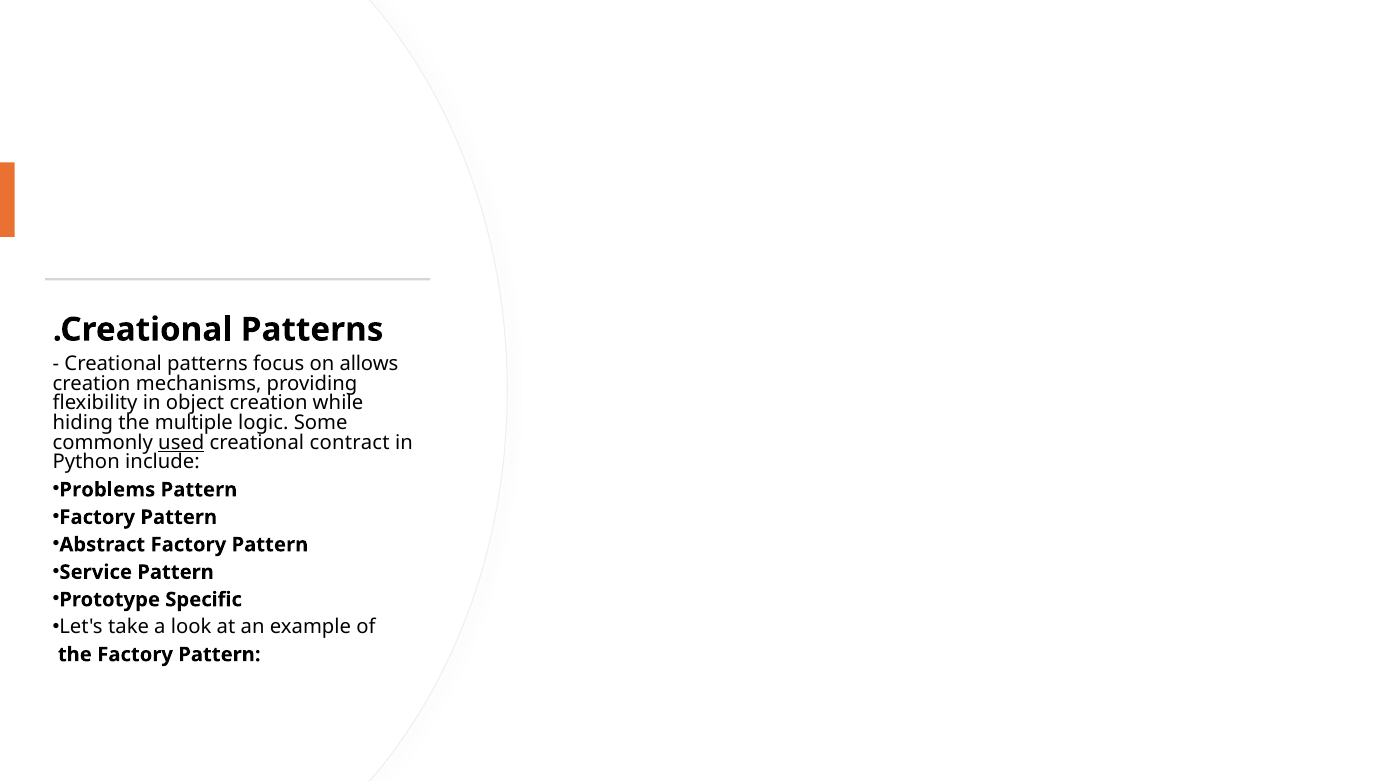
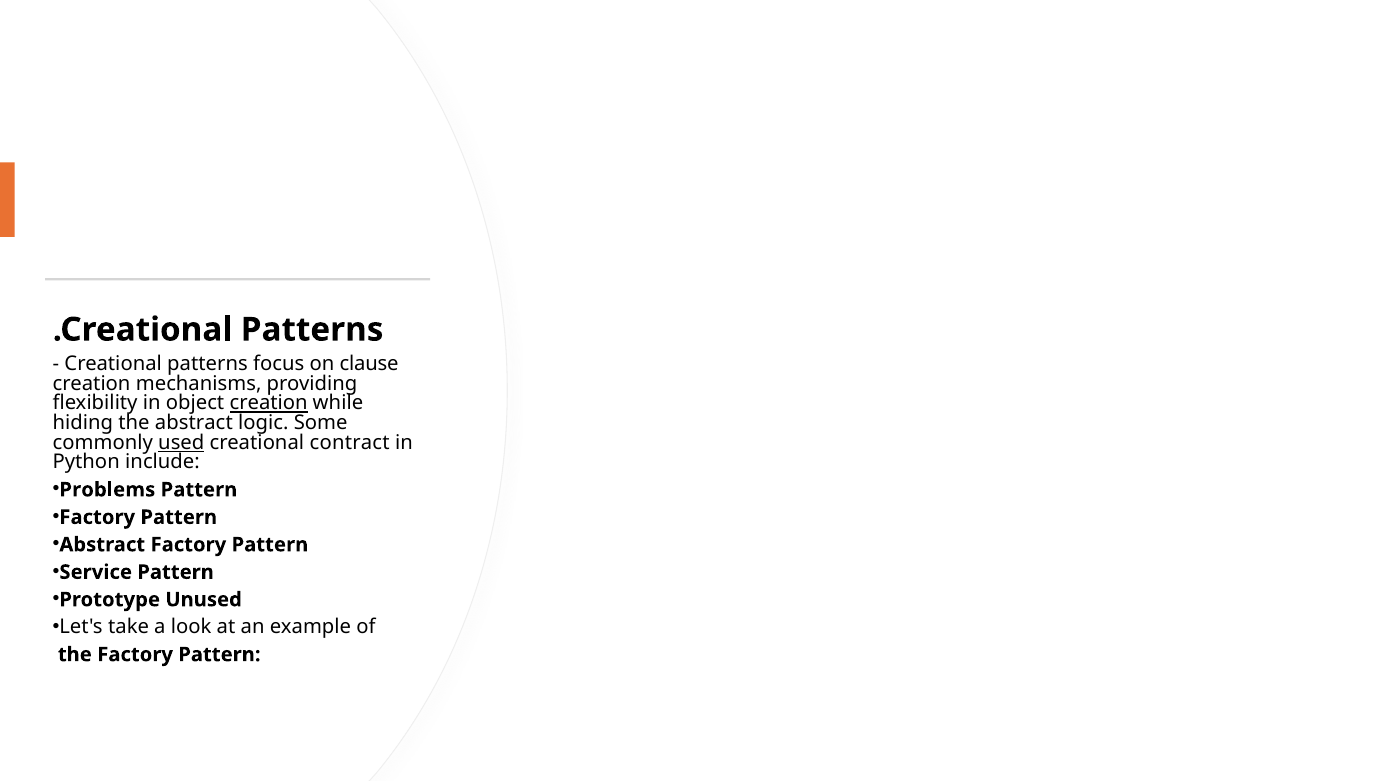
allows: allows -> clause
creation at (269, 403) underline: none -> present
the multiple: multiple -> abstract
Specific: Specific -> Unused
